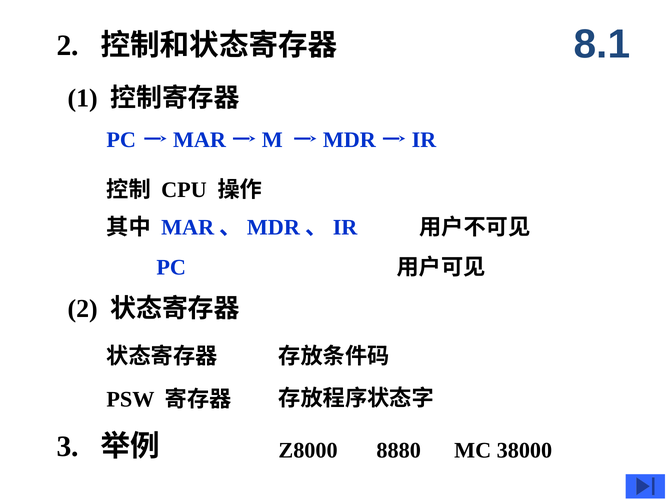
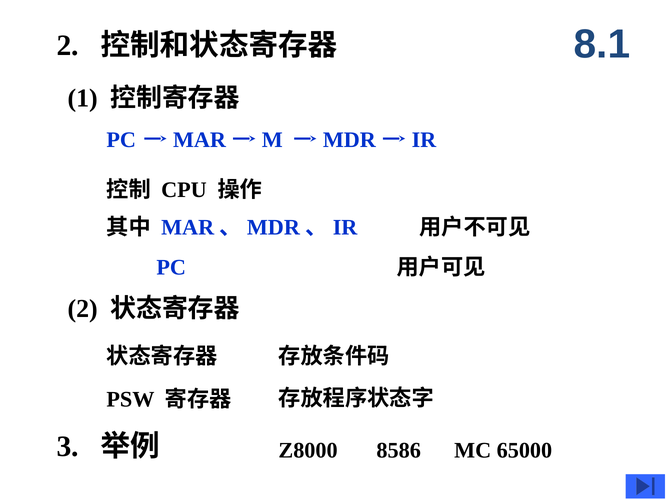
8880: 8880 -> 8586
38000: 38000 -> 65000
